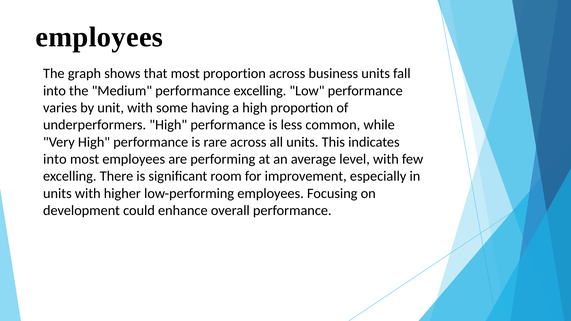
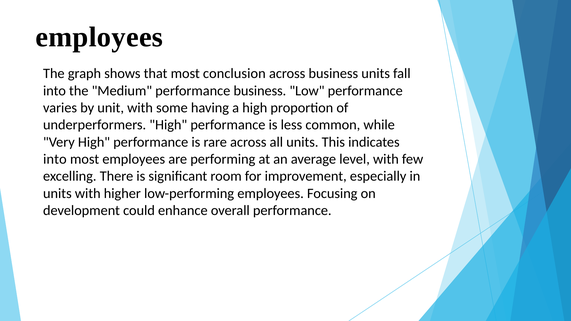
most proportion: proportion -> conclusion
performance excelling: excelling -> business
